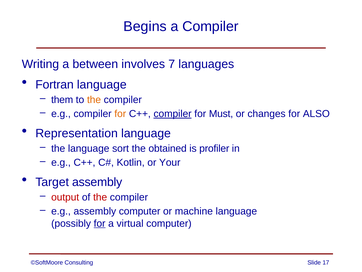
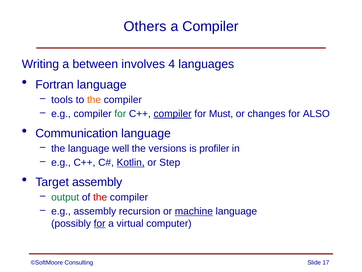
Begins: Begins -> Others
7: 7 -> 4
them: them -> tools
for at (120, 114) colour: orange -> green
Representation: Representation -> Communication
sort: sort -> well
obtained: obtained -> versions
Kotlin underline: none -> present
Your: Your -> Step
output colour: red -> green
assembly computer: computer -> recursion
machine underline: none -> present
